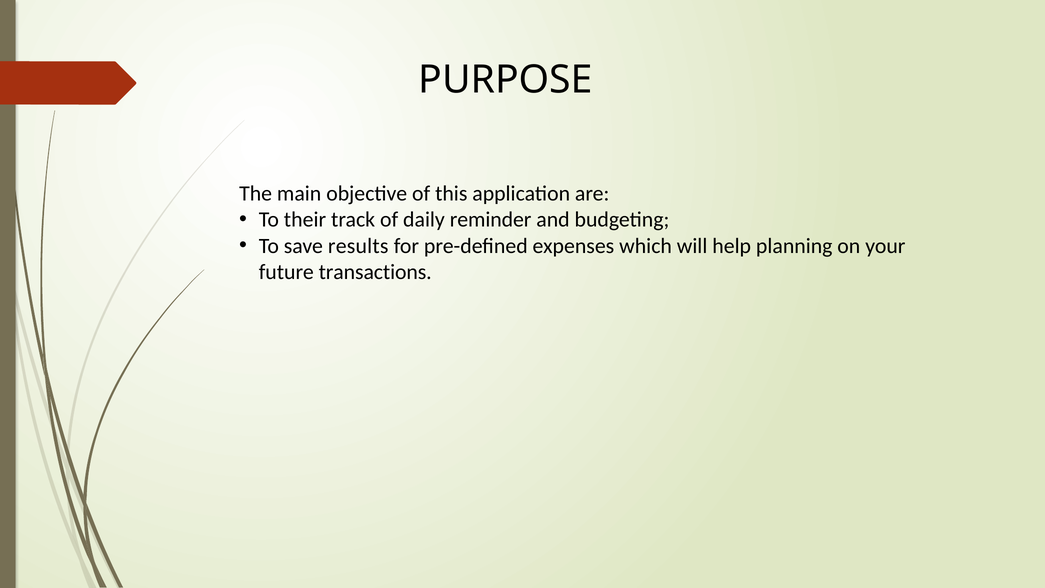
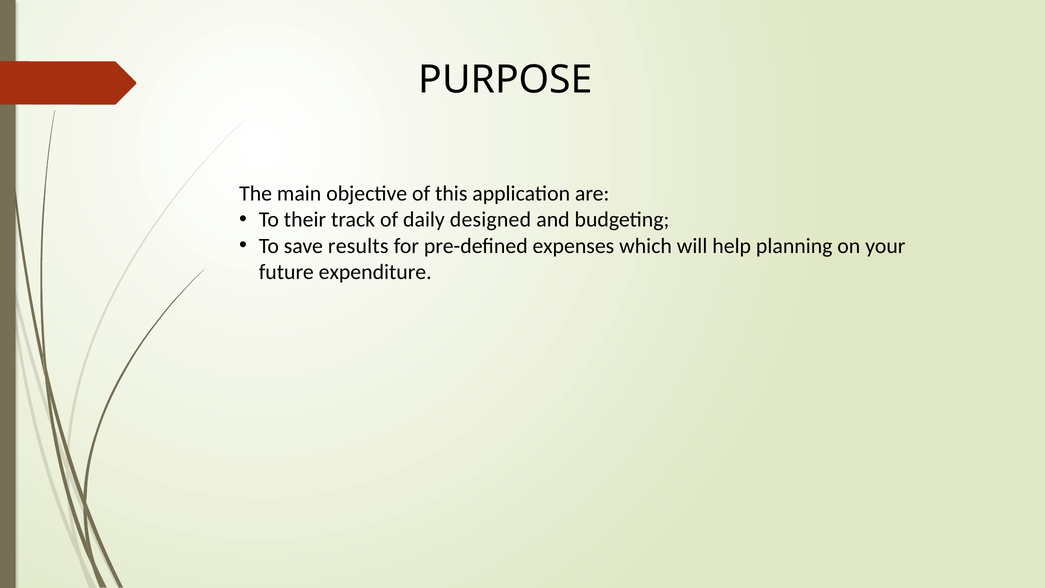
reminder: reminder -> designed
transactions: transactions -> expenditure
